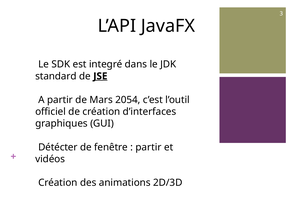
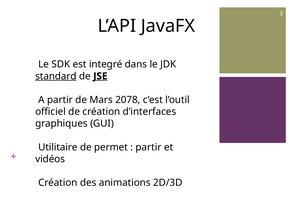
standard underline: none -> present
2054: 2054 -> 2078
Détécter: Détécter -> Utilitaire
fenêtre: fenêtre -> permet
